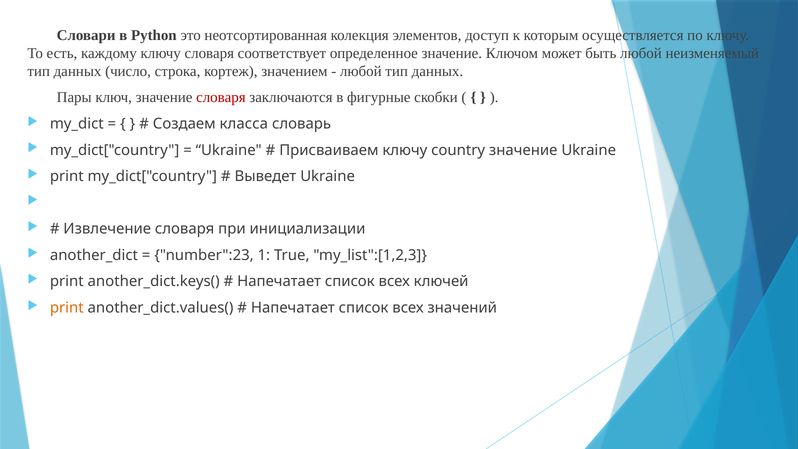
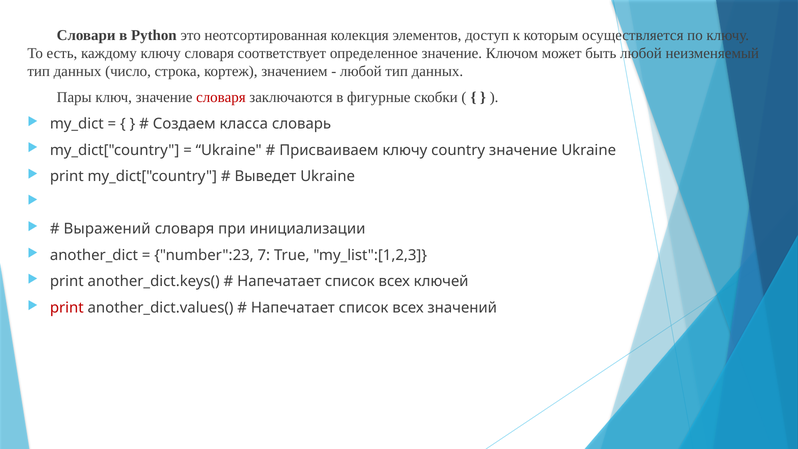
Извлечение: Извлечение -> Выражений
1: 1 -> 7
print at (67, 308) colour: orange -> red
